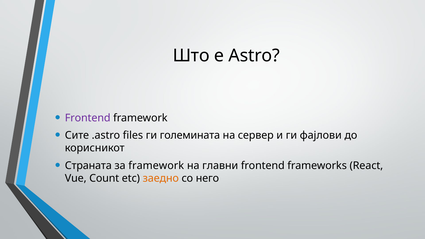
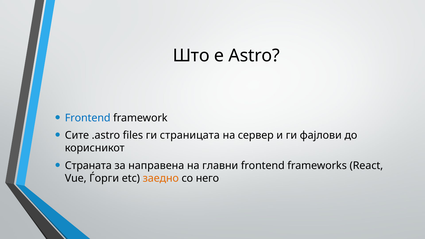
Frontend at (88, 118) colour: purple -> blue
големината: големината -> страницата
за framework: framework -> направена
Count: Count -> Ѓорги
